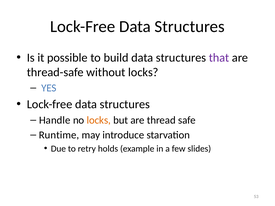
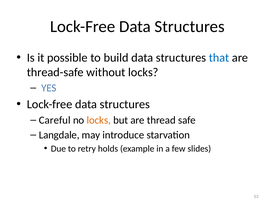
that colour: purple -> blue
Handle: Handle -> Careful
Runtime: Runtime -> Langdale
